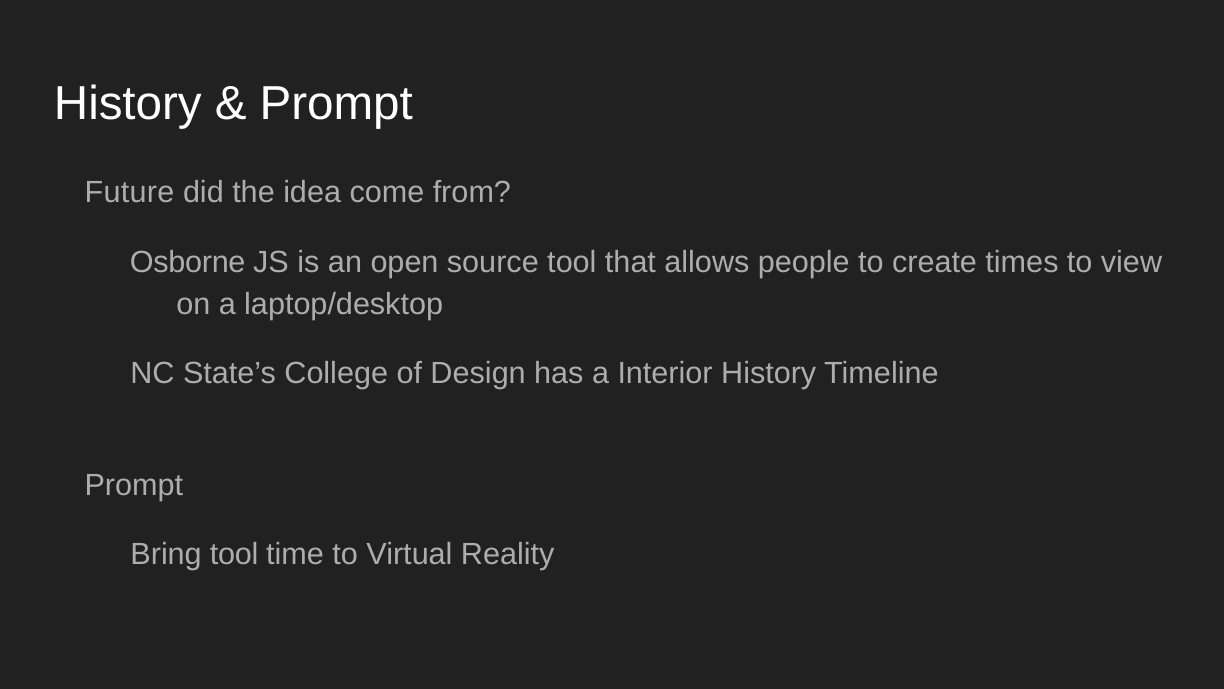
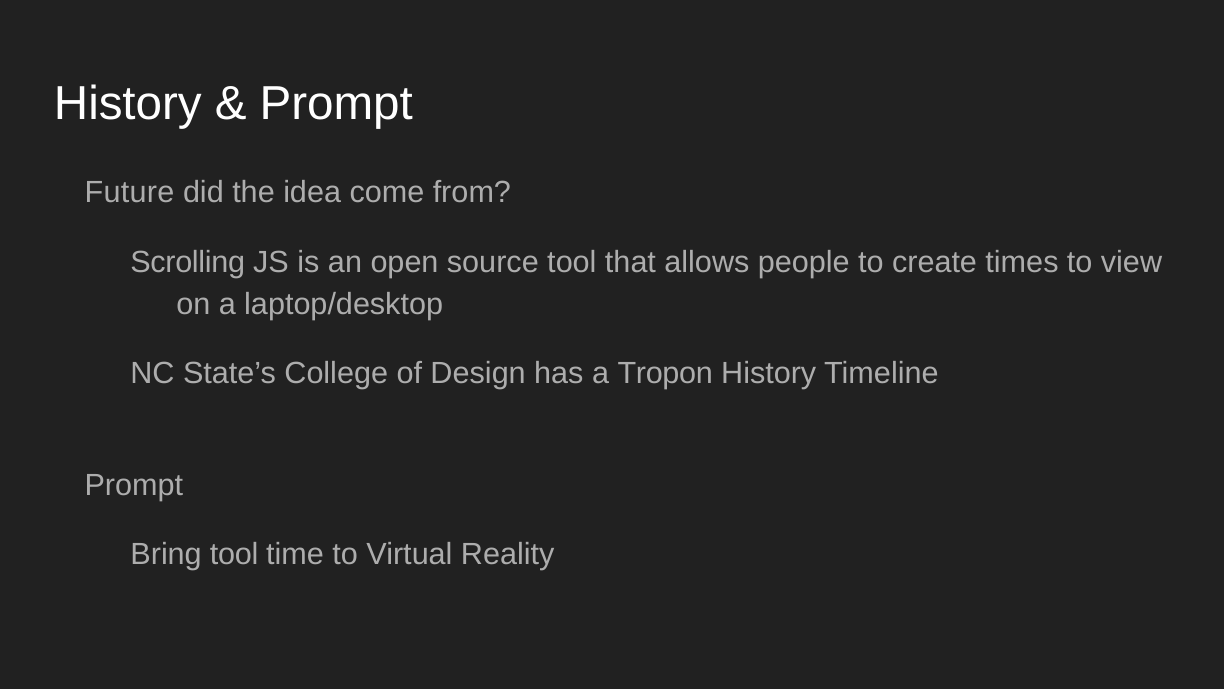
Osborne: Osborne -> Scrolling
Interior: Interior -> Tropon
